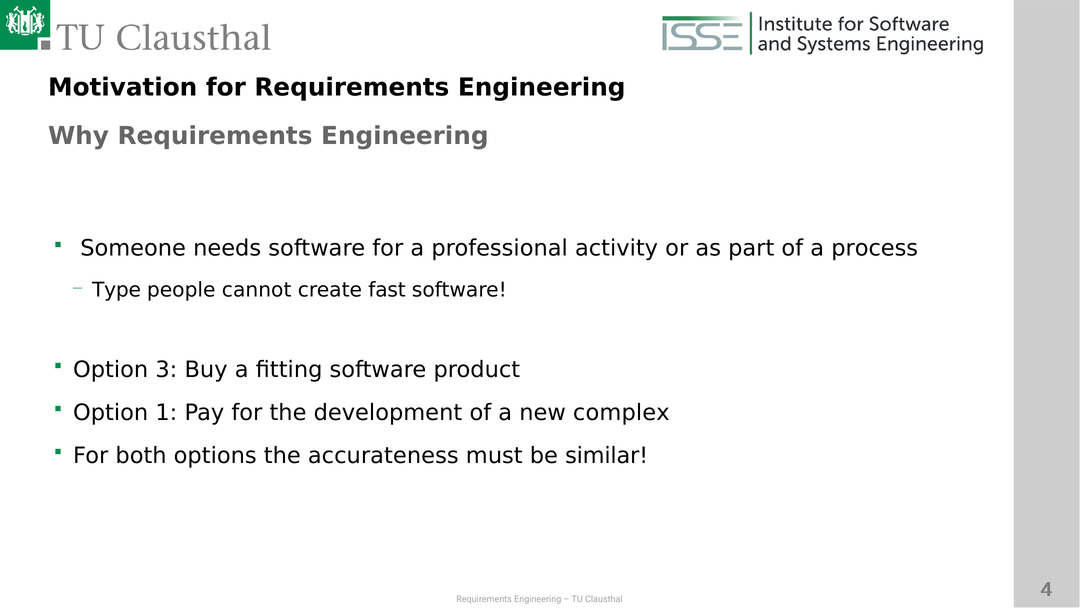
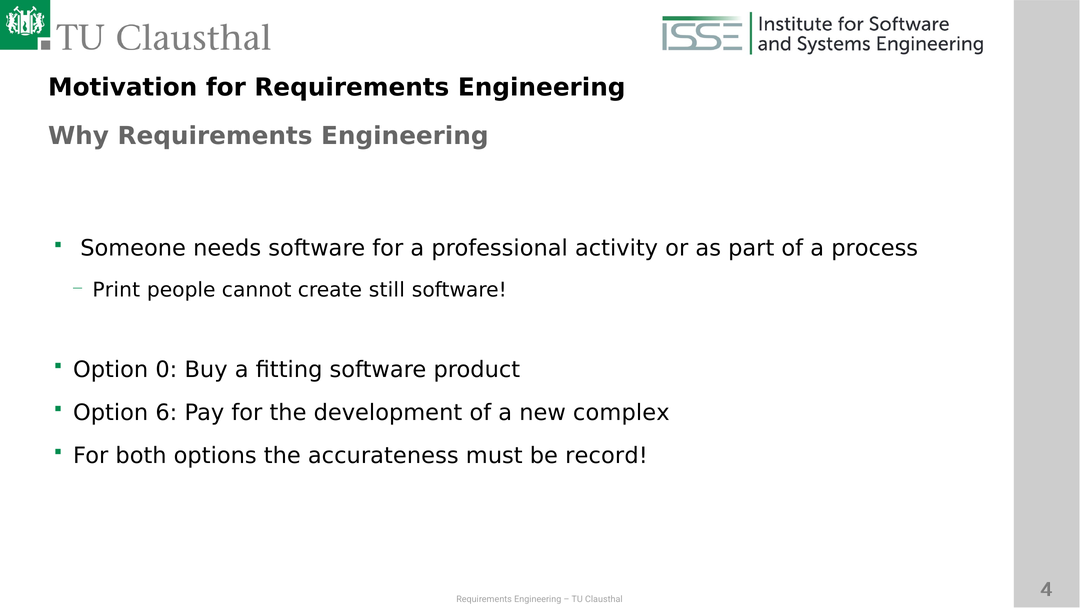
Type: Type -> Print
fast: fast -> still
3: 3 -> 0
1: 1 -> 6
similar: similar -> record
